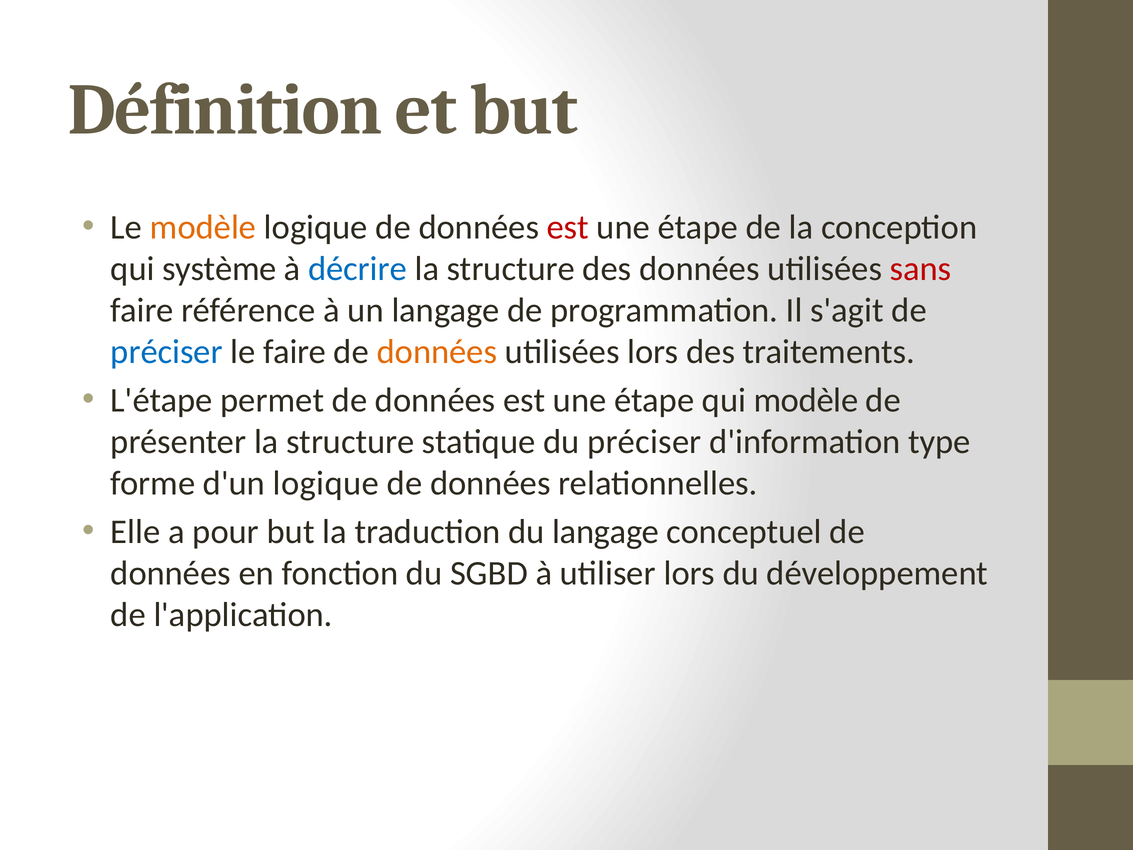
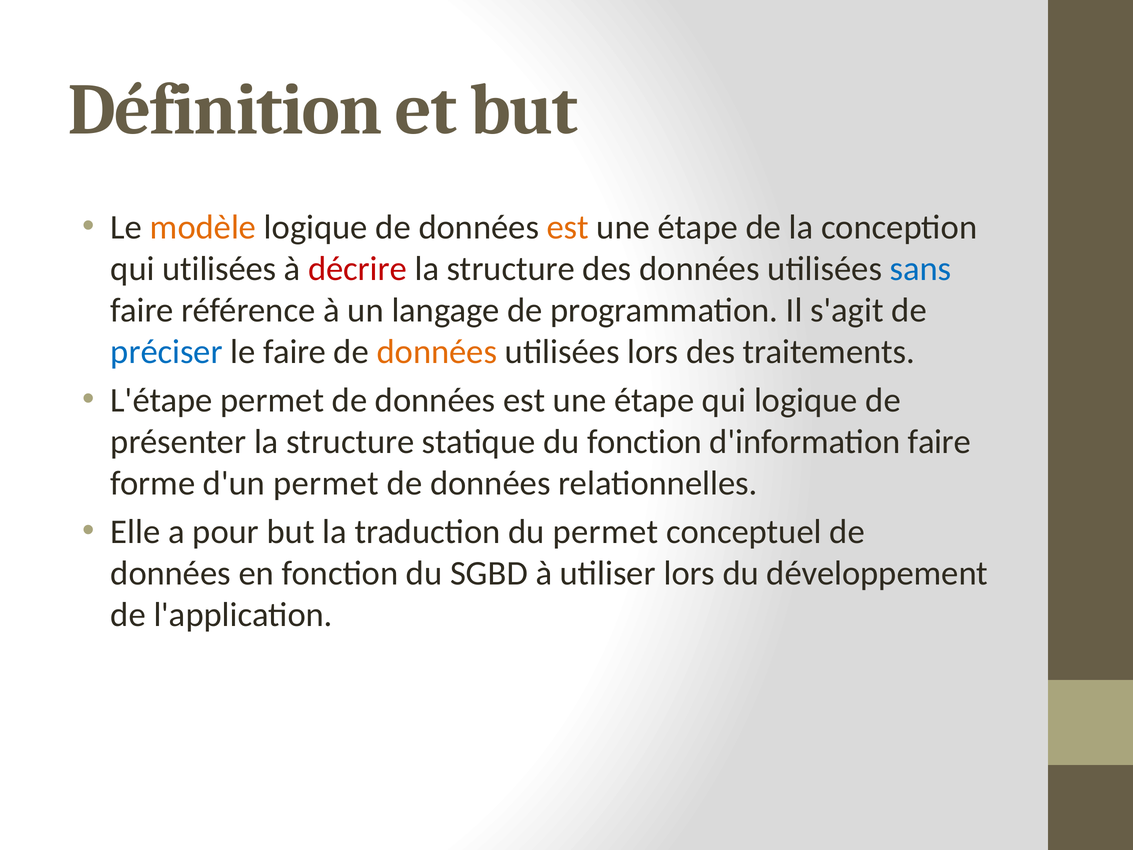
est at (568, 227) colour: red -> orange
qui système: système -> utilisées
décrire colour: blue -> red
sans colour: red -> blue
qui modèle: modèle -> logique
du préciser: préciser -> fonction
d'information type: type -> faire
d'un logique: logique -> permet
du langage: langage -> permet
